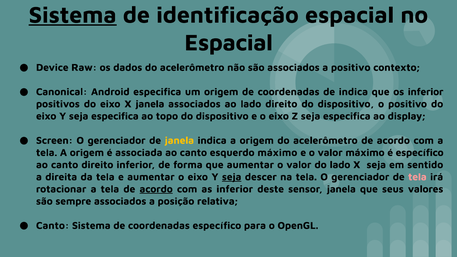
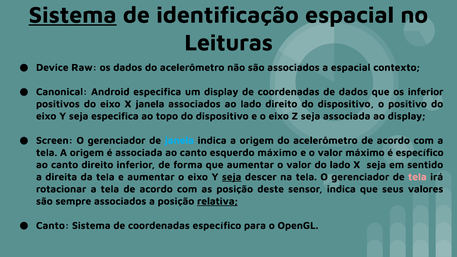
Espacial at (229, 43): Espacial -> Leituras
a positivo: positivo -> espacial
um origem: origem -> display
de indica: indica -> dados
Z seja especifica: especifica -> associada
janela at (179, 140) colour: yellow -> light blue
acordo at (156, 189) underline: present -> none
as inferior: inferior -> posição
sensor janela: janela -> indica
relativa underline: none -> present
